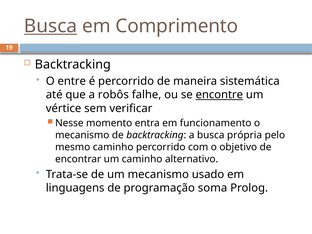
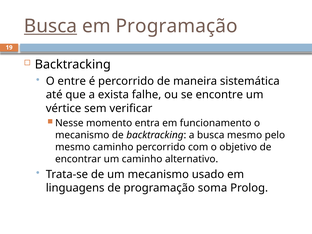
em Comprimento: Comprimento -> Programação
robôs: robôs -> exista
encontre underline: present -> none
busca própria: própria -> mesmo
